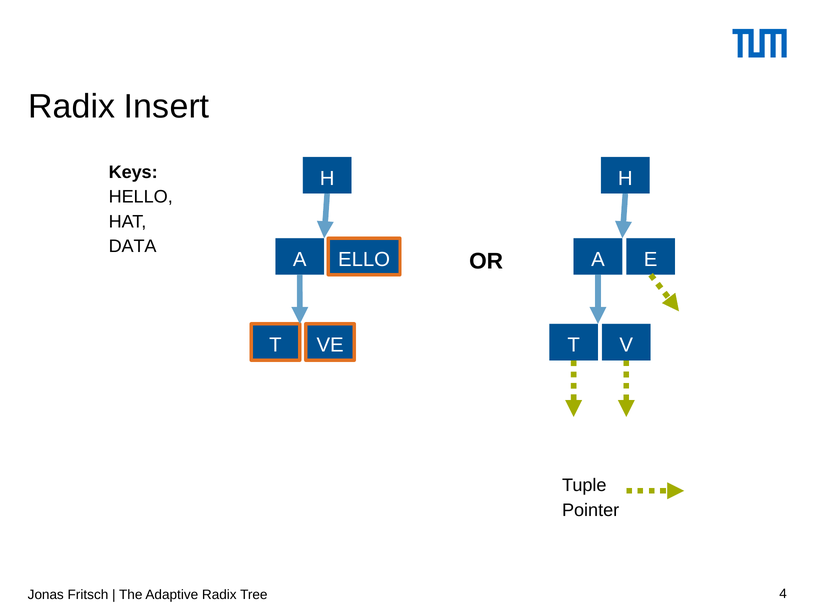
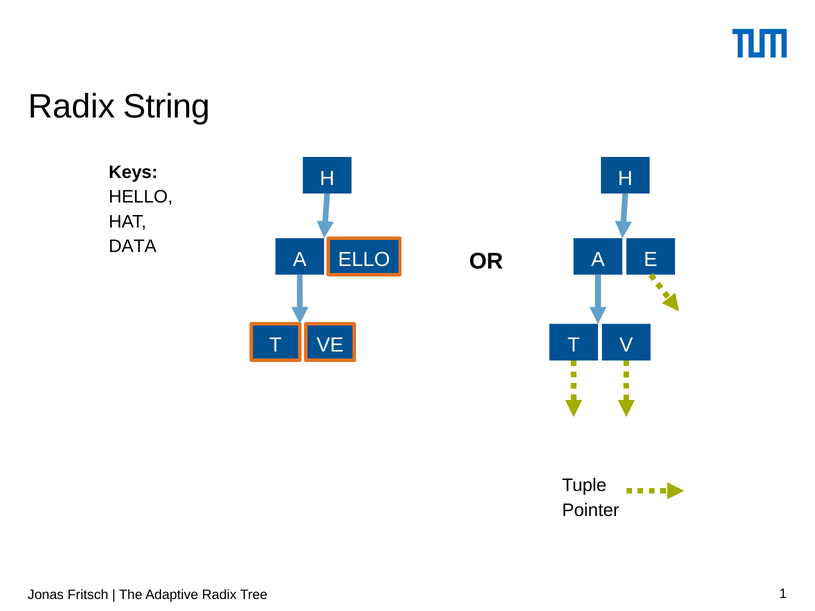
Insert: Insert -> String
4: 4 -> 1
